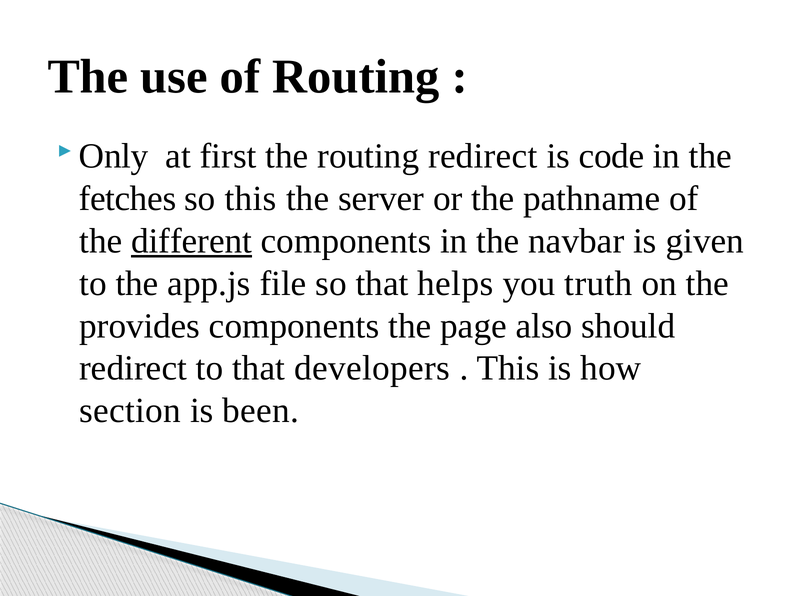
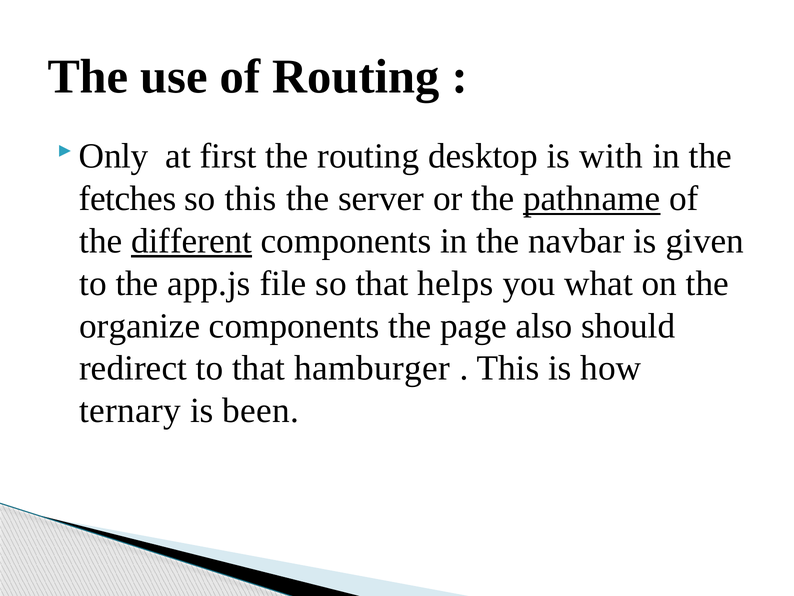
routing redirect: redirect -> desktop
code: code -> with
pathname underline: none -> present
truth: truth -> what
provides: provides -> organize
developers: developers -> hamburger
section: section -> ternary
